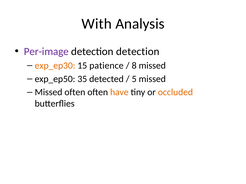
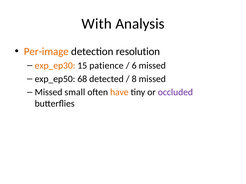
Per-image colour: purple -> orange
detection detection: detection -> resolution
8: 8 -> 6
35: 35 -> 68
5: 5 -> 8
Missed often: often -> small
occluded colour: orange -> purple
